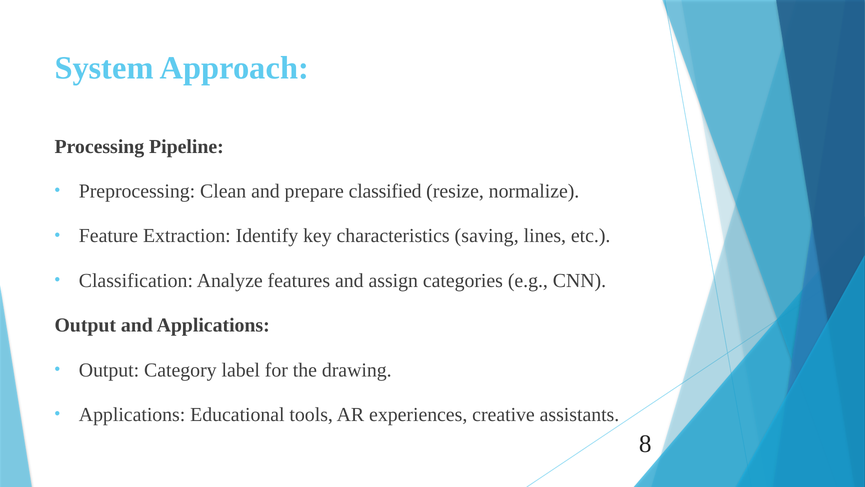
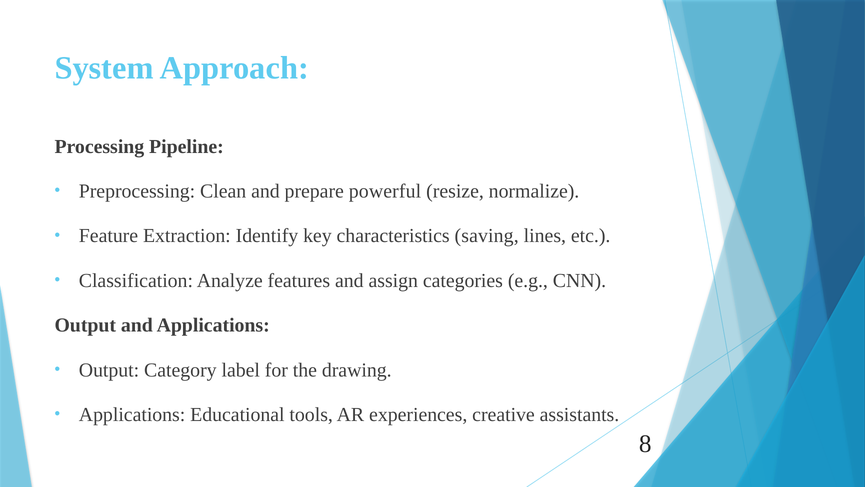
classified: classified -> powerful
